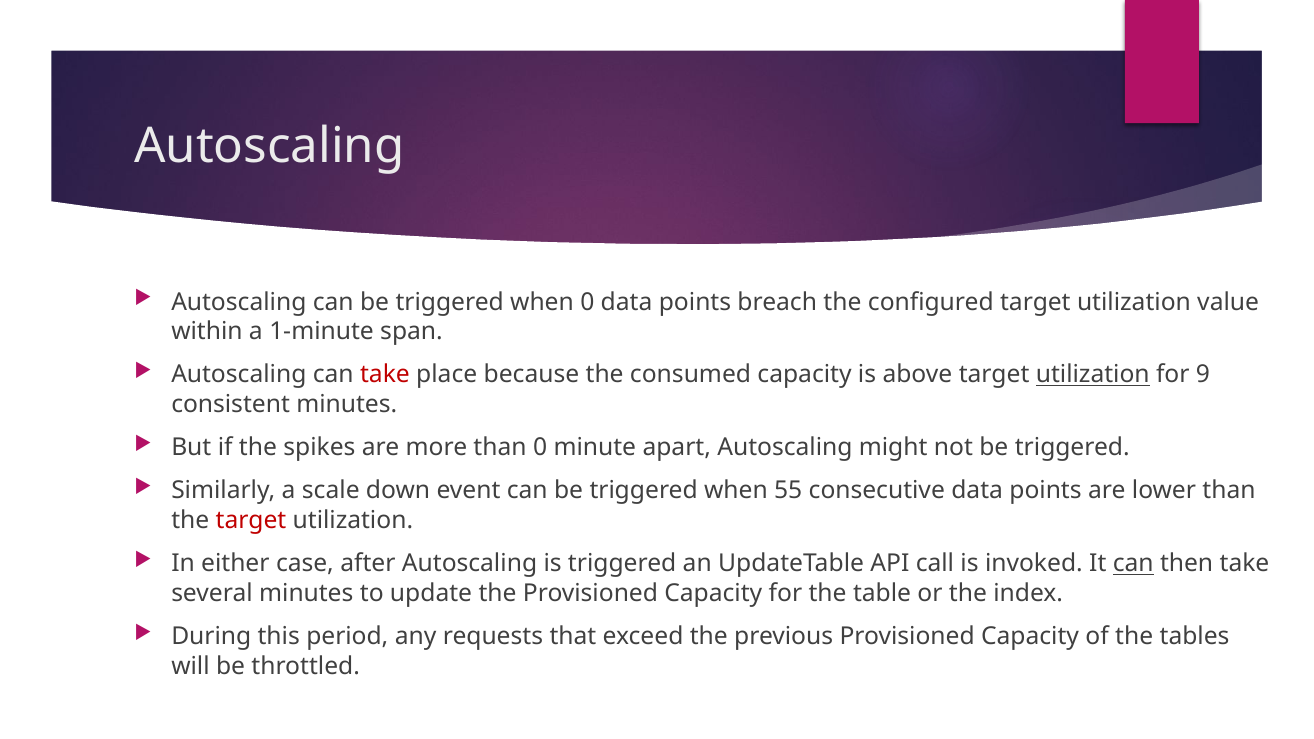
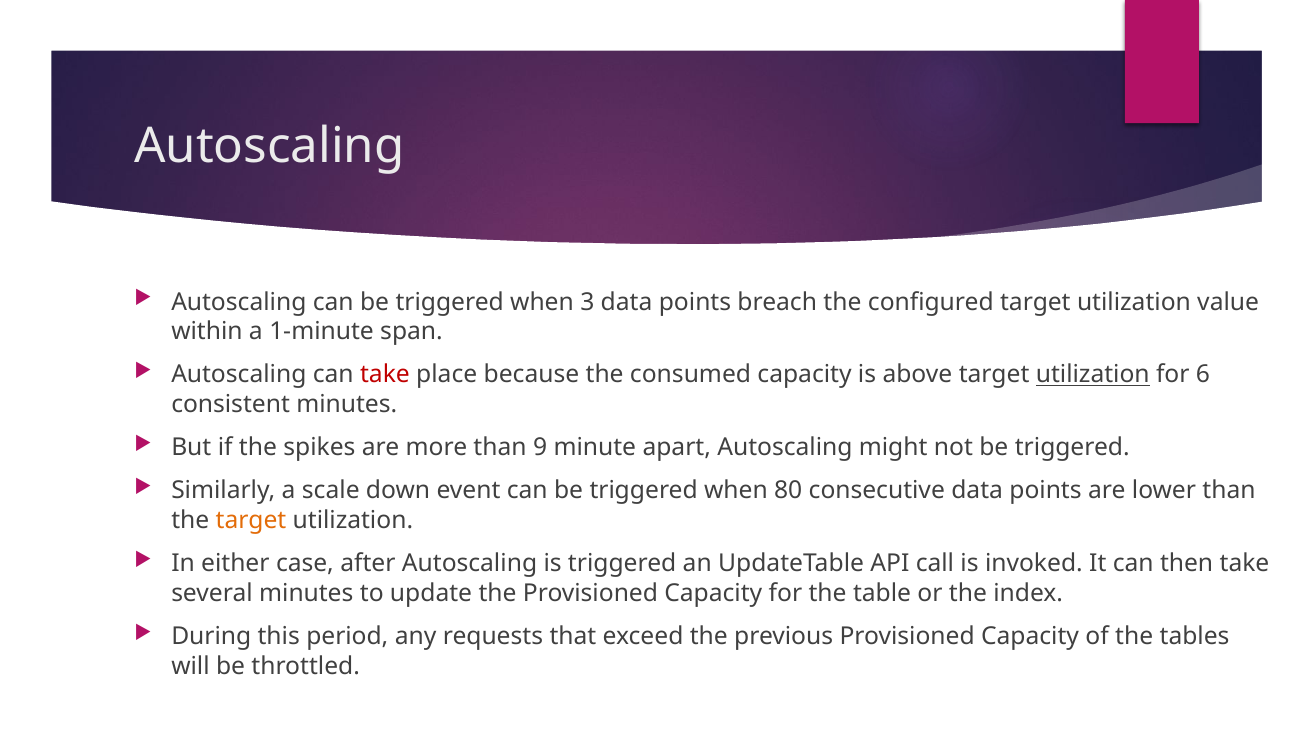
when 0: 0 -> 3
9: 9 -> 6
than 0: 0 -> 9
55: 55 -> 80
target at (251, 521) colour: red -> orange
can at (1133, 564) underline: present -> none
